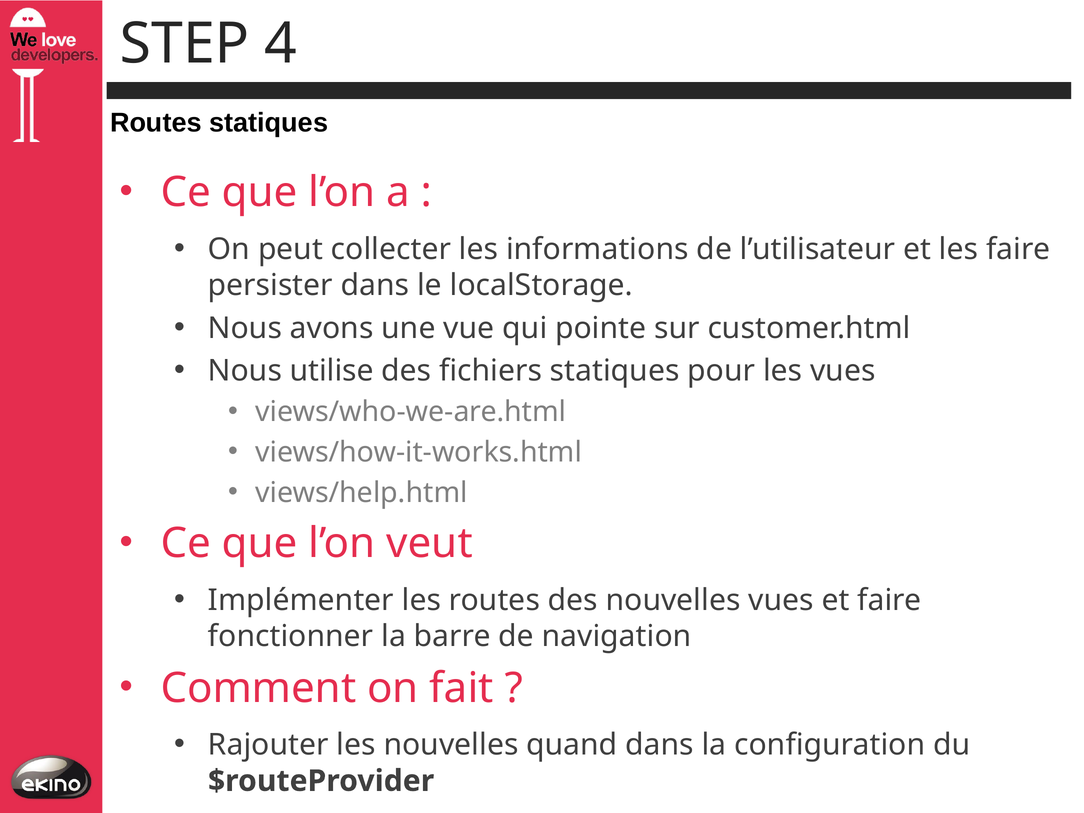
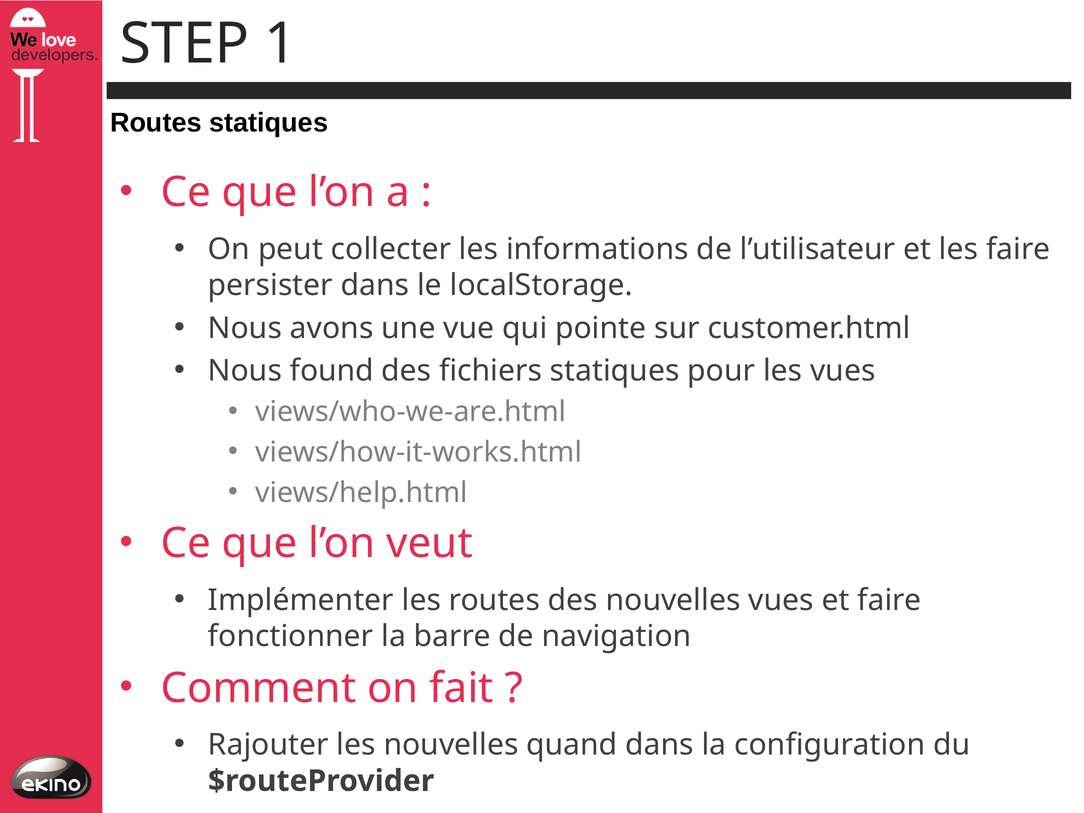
4: 4 -> 1
utilise: utilise -> found
